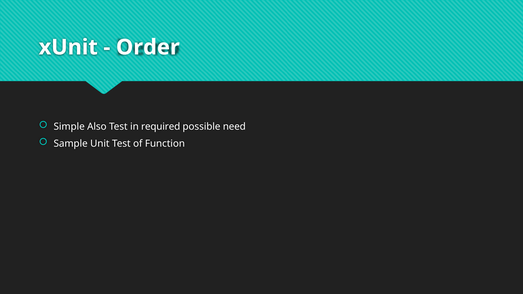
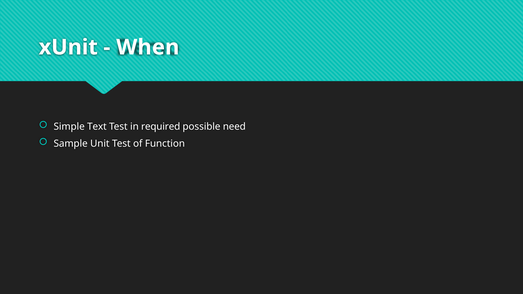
Order: Order -> When
Also: Also -> Text
